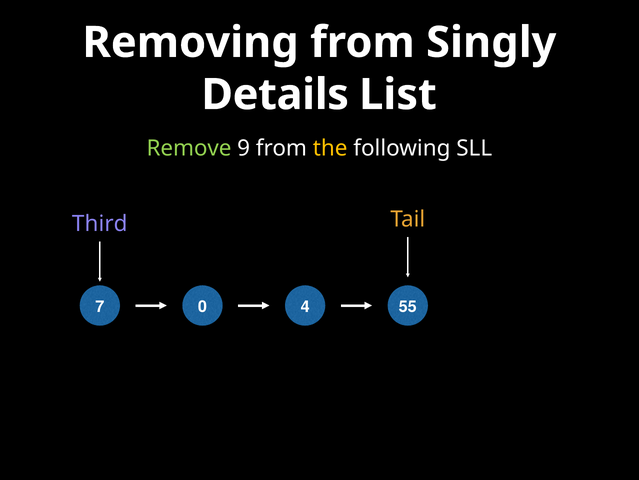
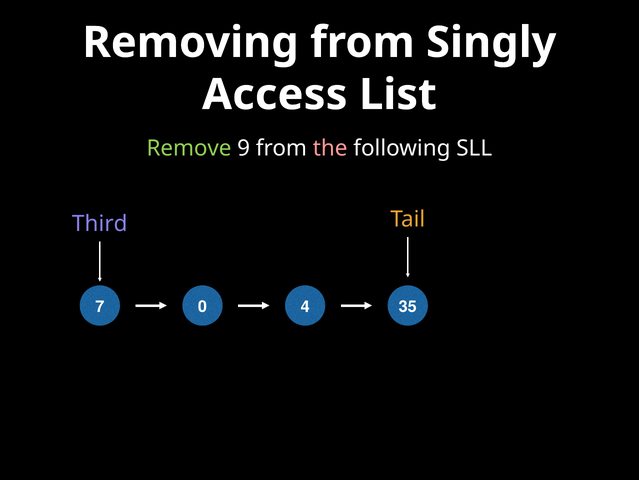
Details: Details -> Access
the colour: yellow -> pink
55: 55 -> 35
